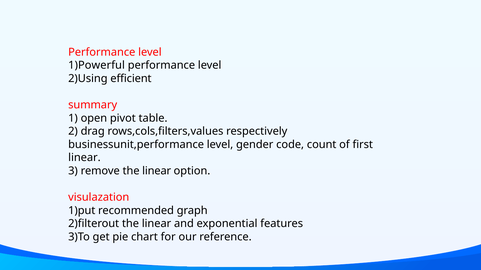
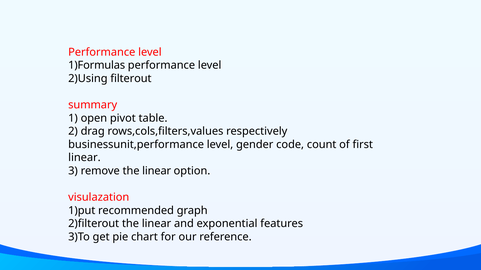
1)Powerful: 1)Powerful -> 1)Formulas
efficient: efficient -> filterout
